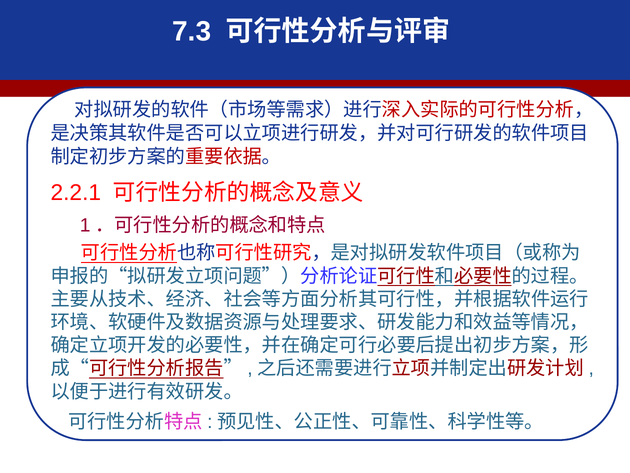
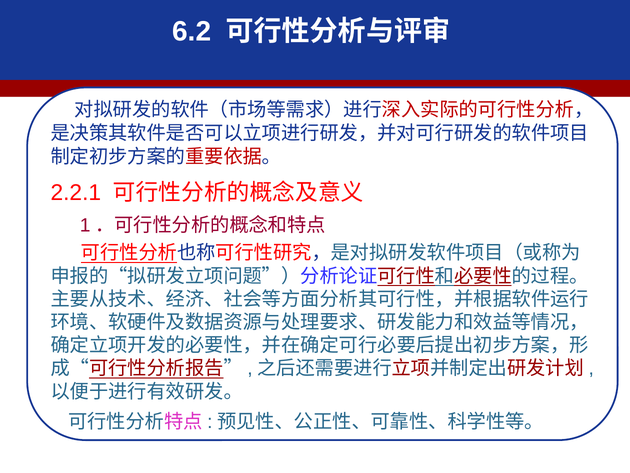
7.3: 7.3 -> 6.2
